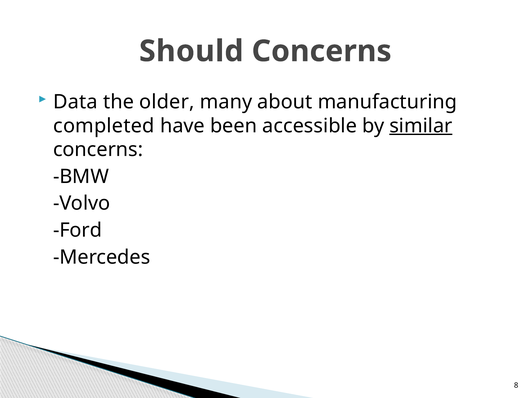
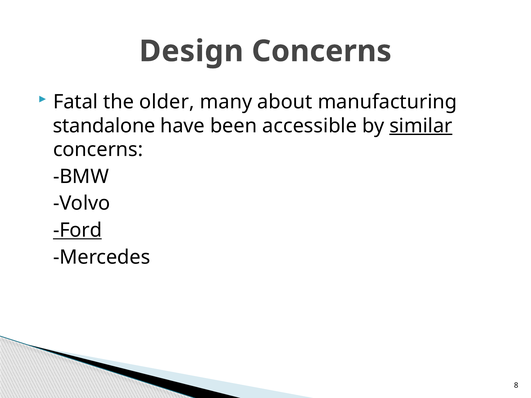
Should: Should -> Design
Data: Data -> Fatal
completed: completed -> standalone
Ford underline: none -> present
